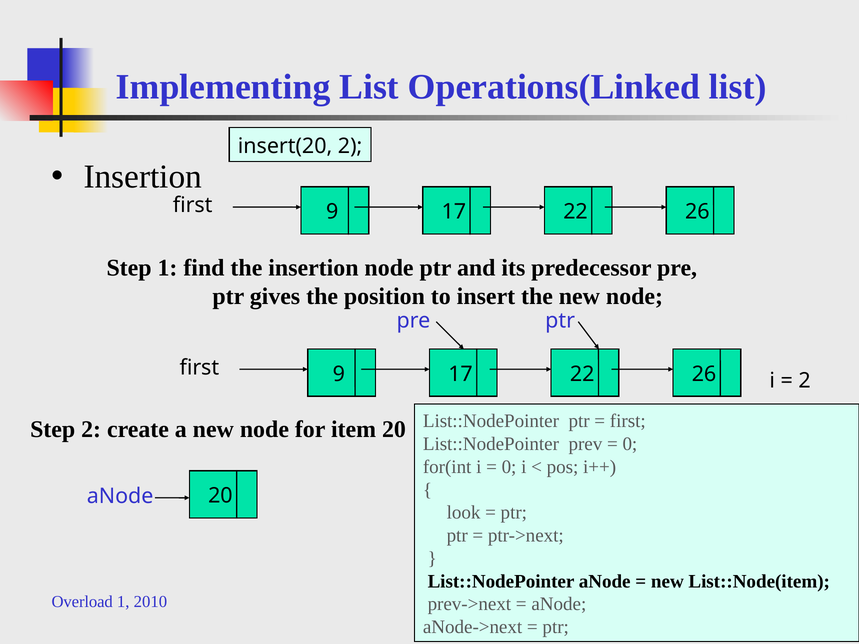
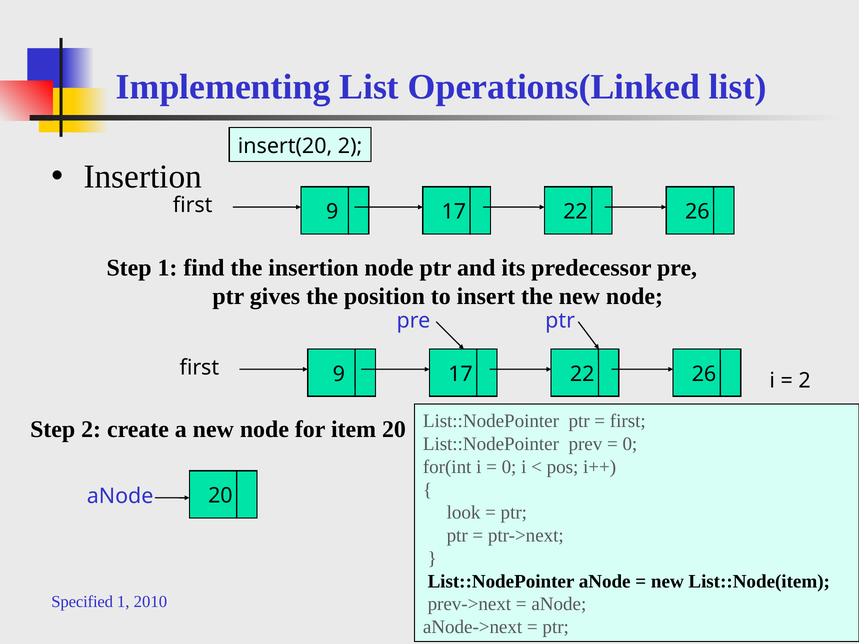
Overload: Overload -> Specified
